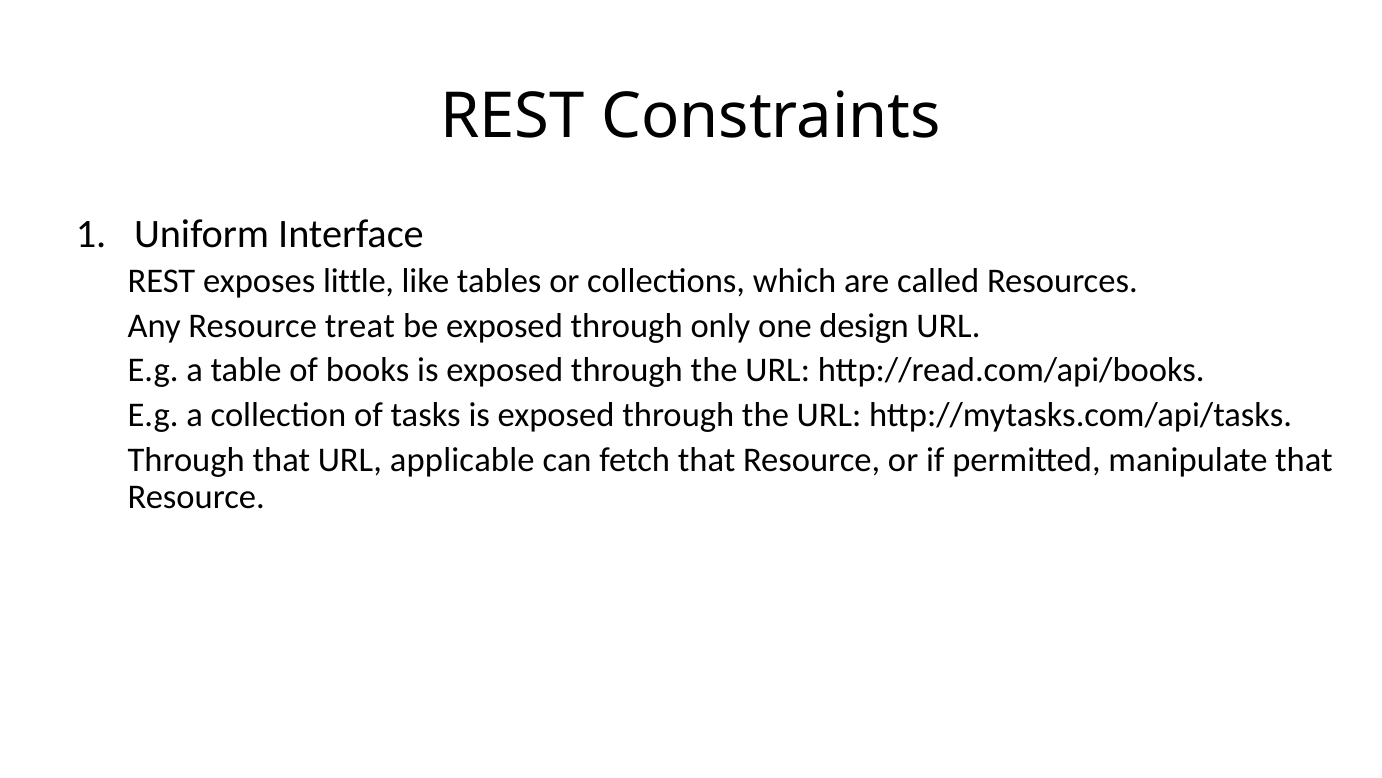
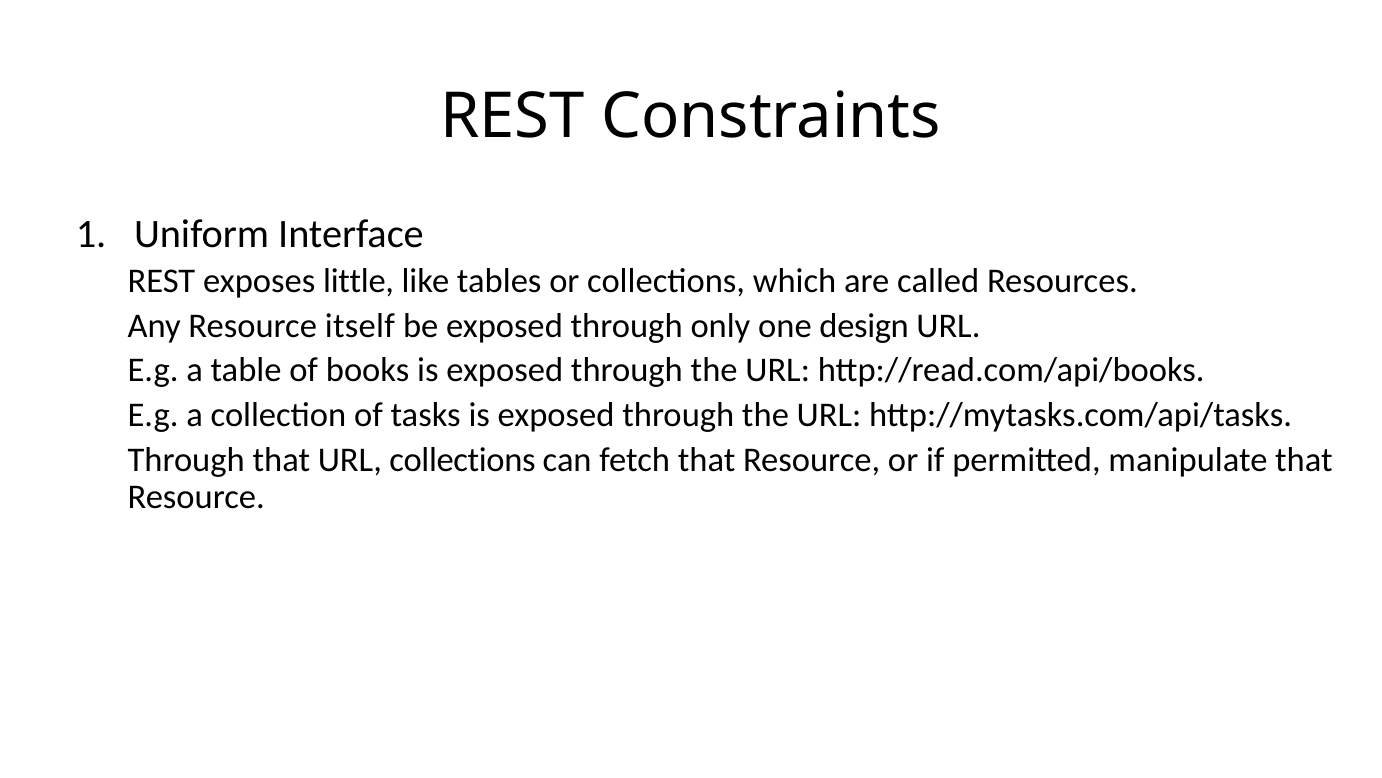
treat: treat -> itself
URL applicable: applicable -> collections
